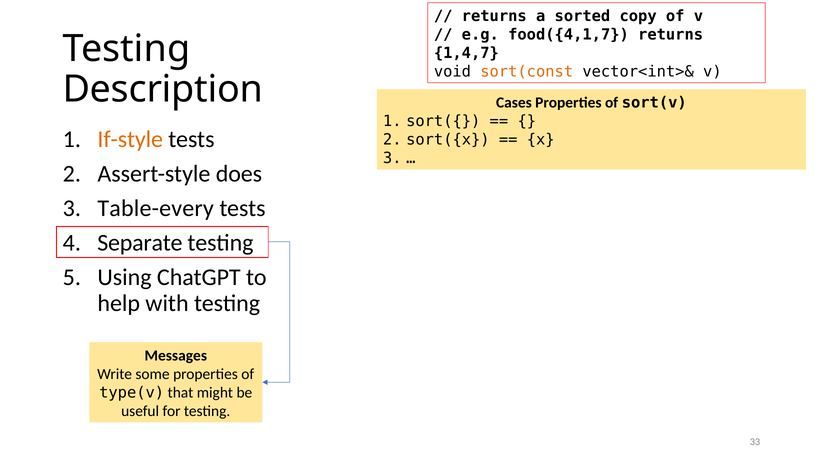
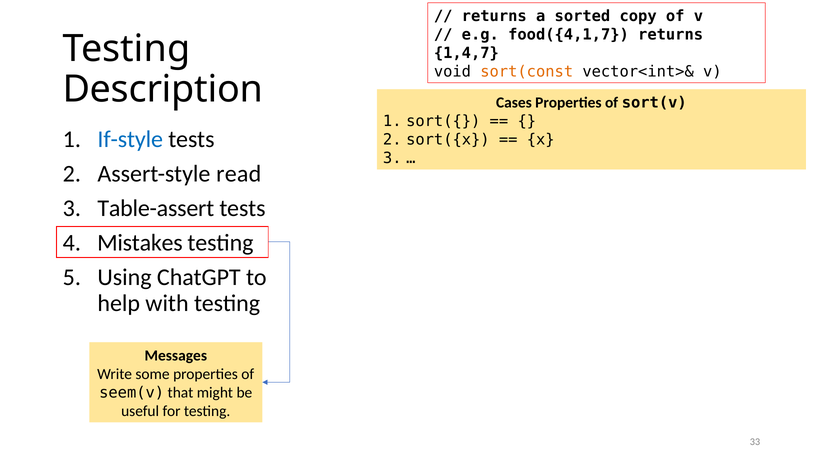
If-style colour: orange -> blue
does: does -> read
Table-every: Table-every -> Table-assert
Separate: Separate -> Mistakes
type(v: type(v -> seem(v
